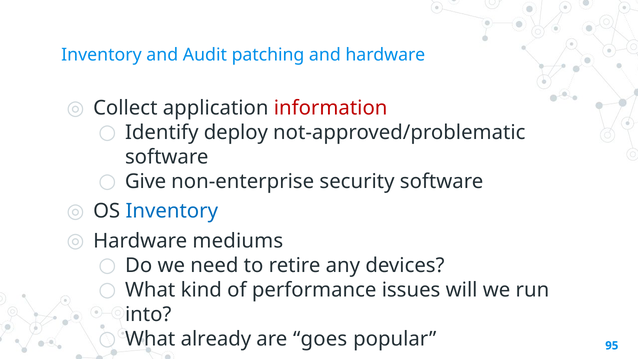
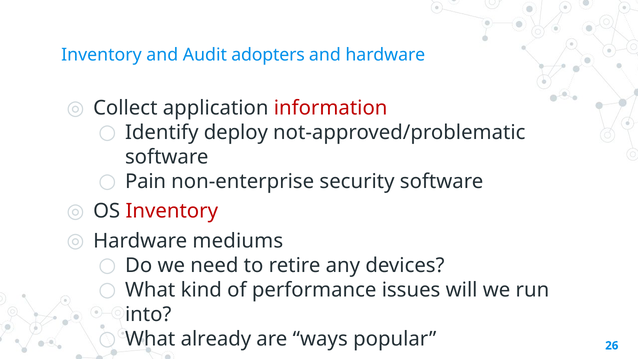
patching: patching -> adopters
Give: Give -> Pain
Inventory at (172, 211) colour: blue -> red
goes: goes -> ways
95: 95 -> 26
